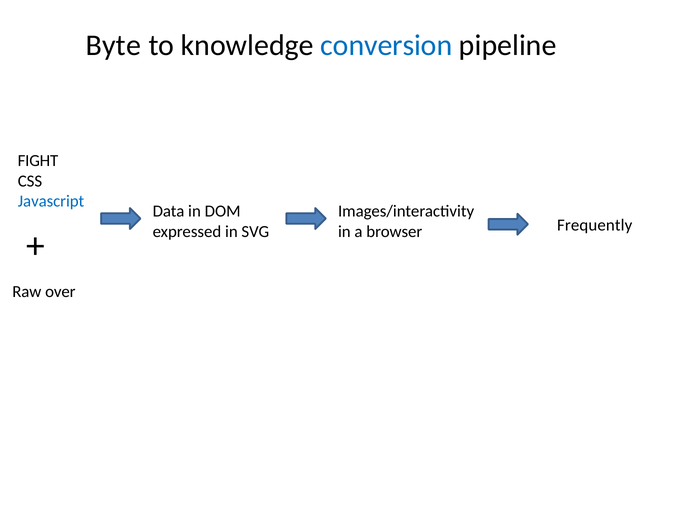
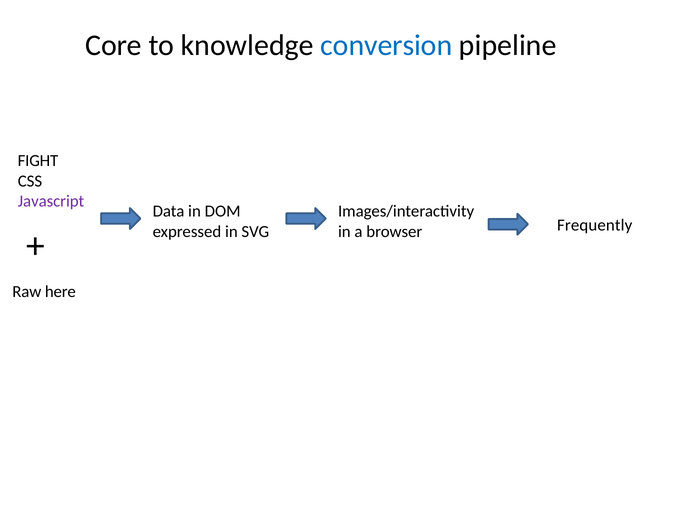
Byte: Byte -> Core
Javascript colour: blue -> purple
over: over -> here
